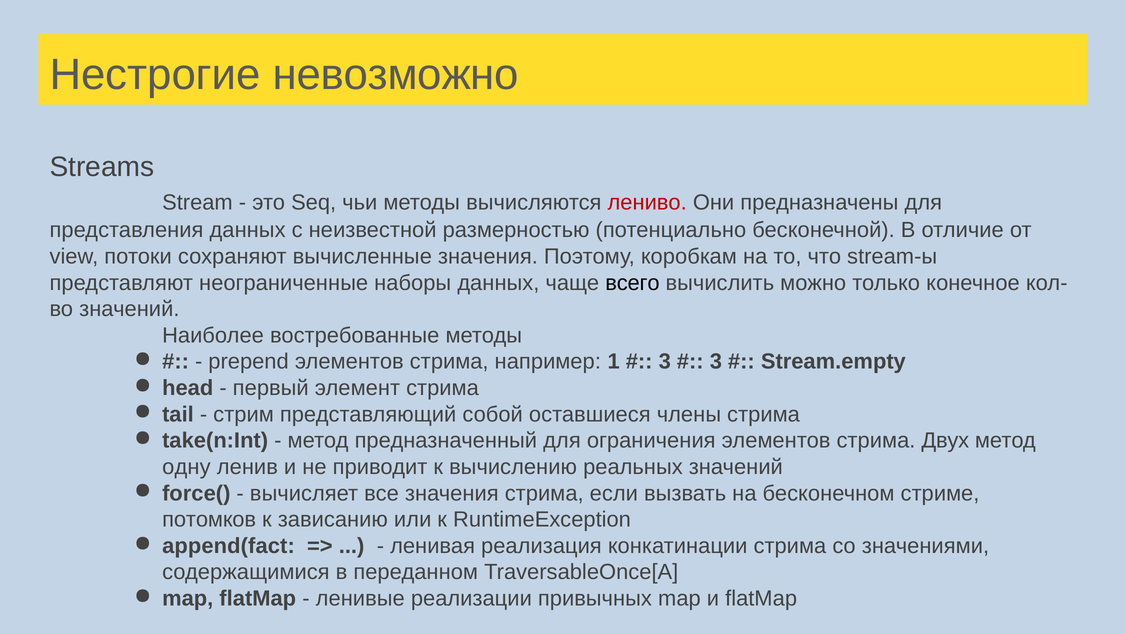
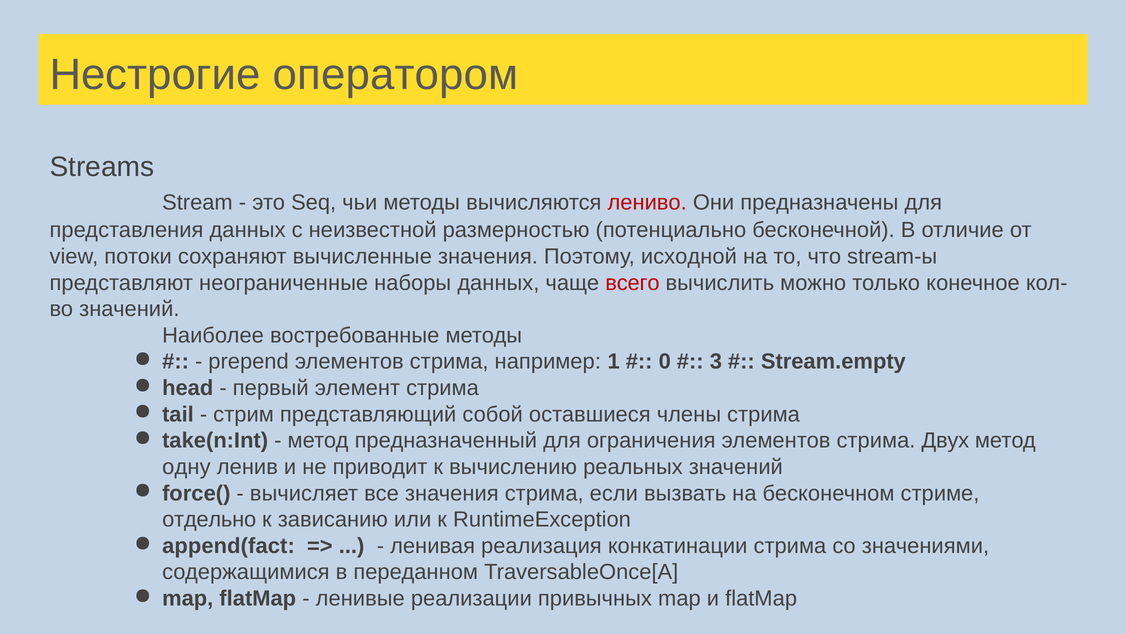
невозможно: невозможно -> оператором
коробкам: коробкам -> исходной
всего colour: black -> red
3 at (665, 361): 3 -> 0
потомков: потомков -> отдельно
